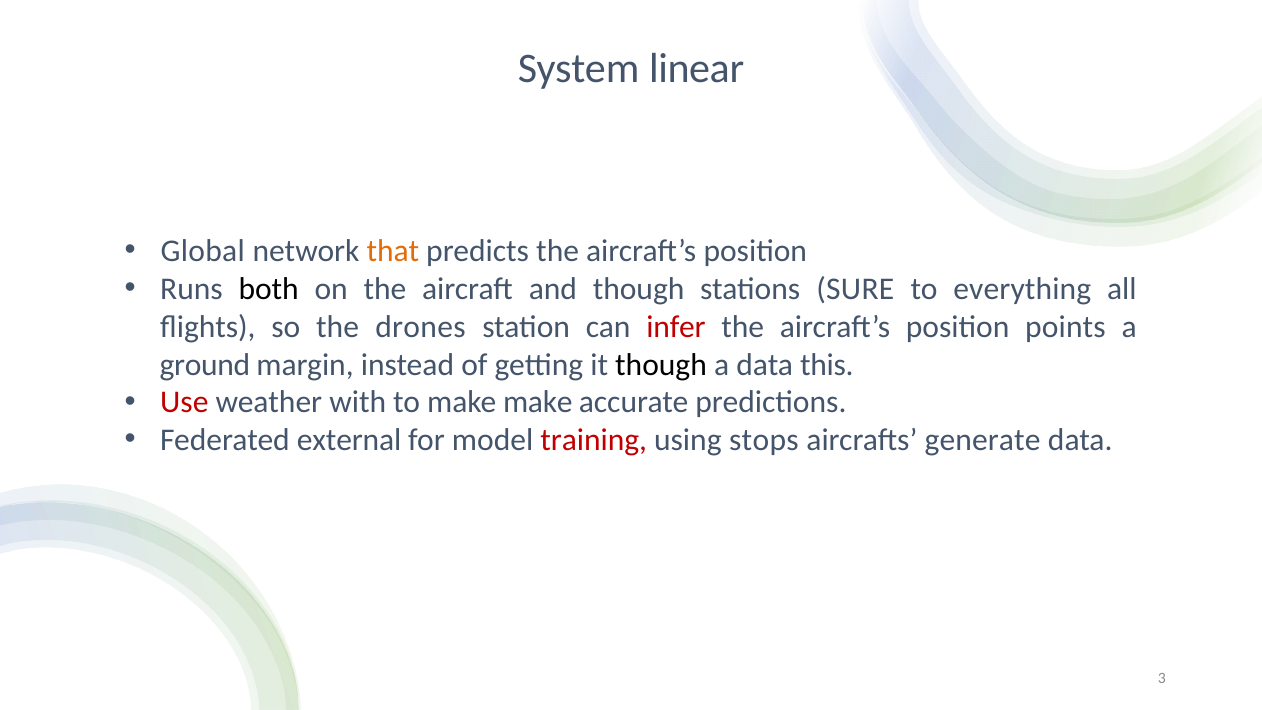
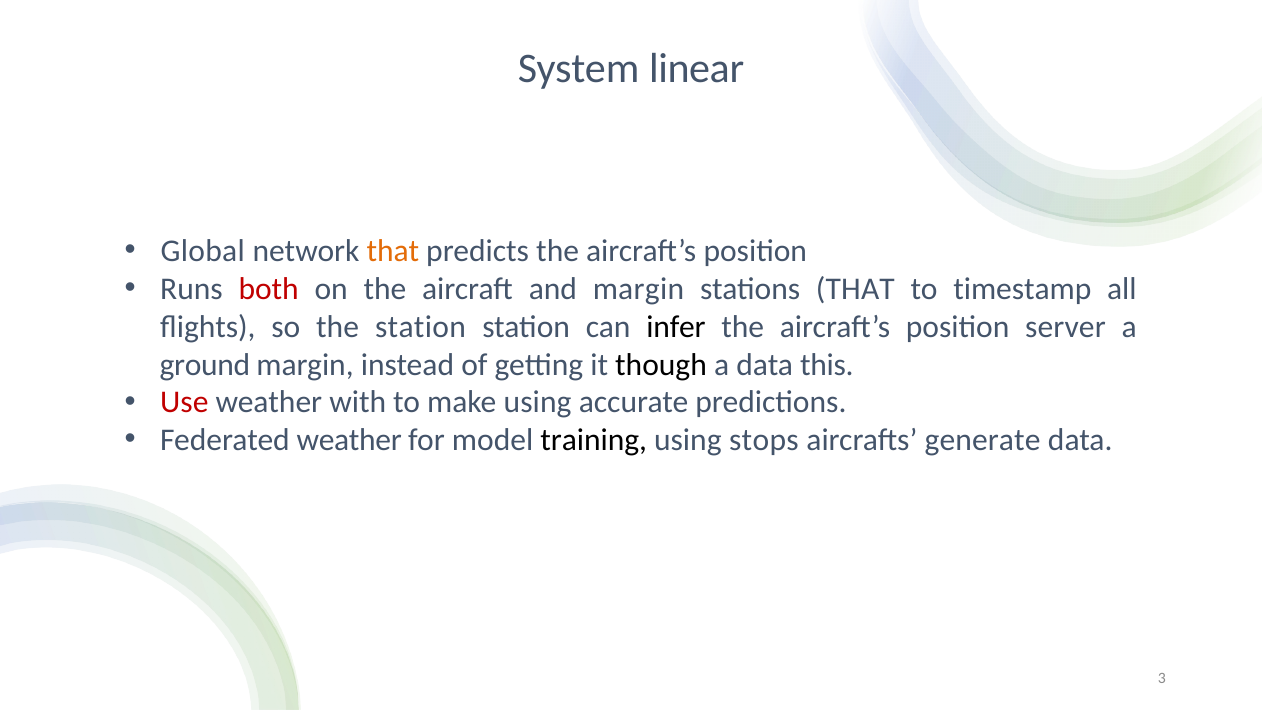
both colour: black -> red
and though: though -> margin
stations SURE: SURE -> THAT
everything: everything -> timestamp
the drones: drones -> station
infer colour: red -> black
points: points -> server
make make: make -> using
Federated external: external -> weather
training colour: red -> black
